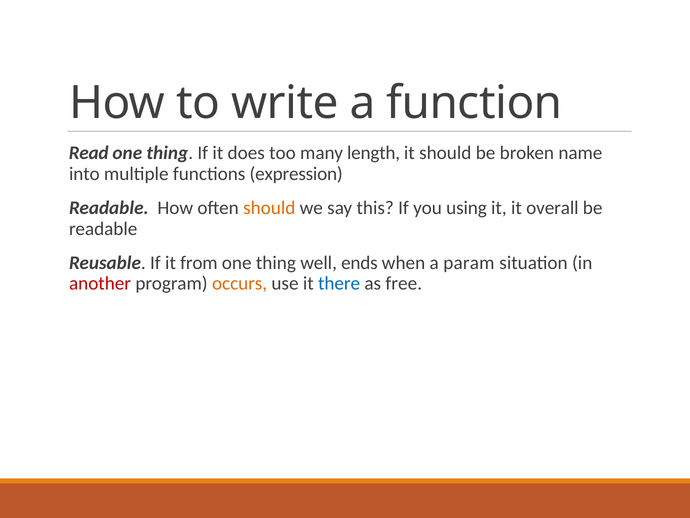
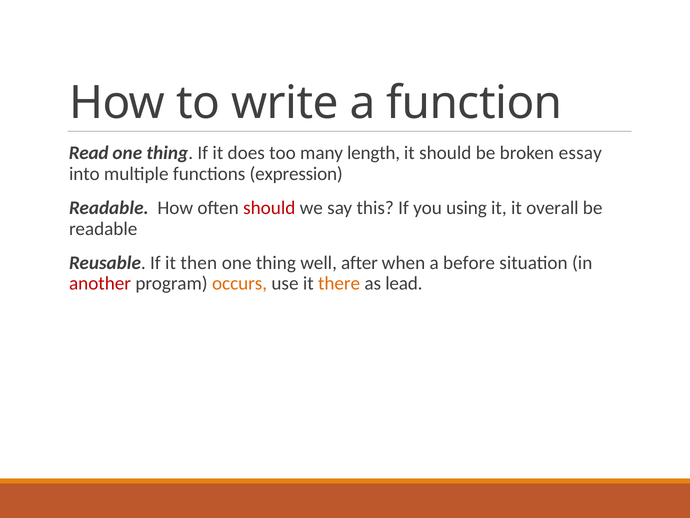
name: name -> essay
should at (269, 208) colour: orange -> red
from: from -> then
ends: ends -> after
param: param -> before
there colour: blue -> orange
free: free -> lead
